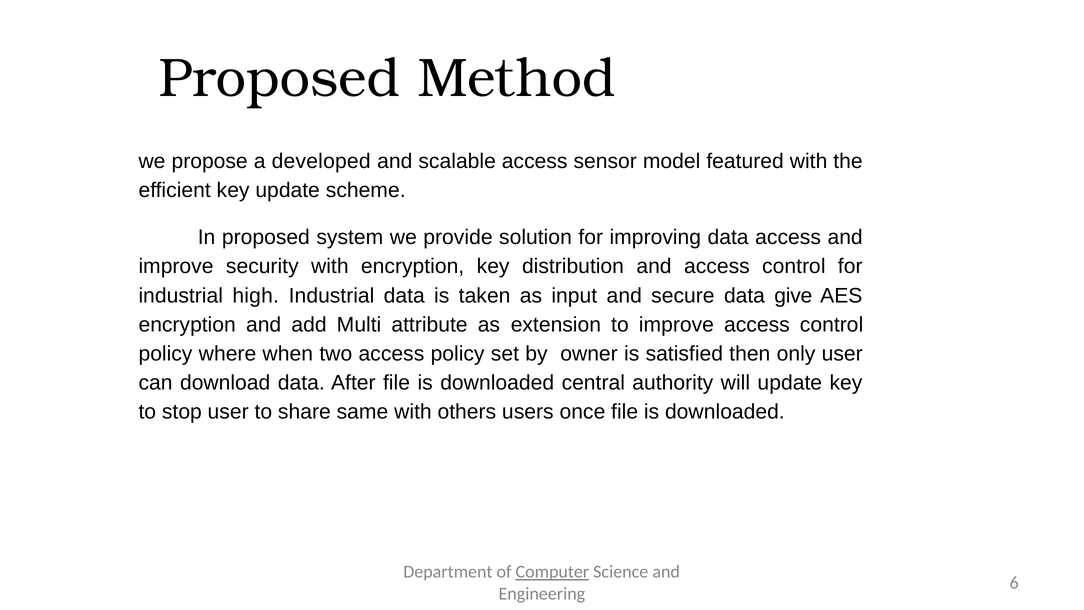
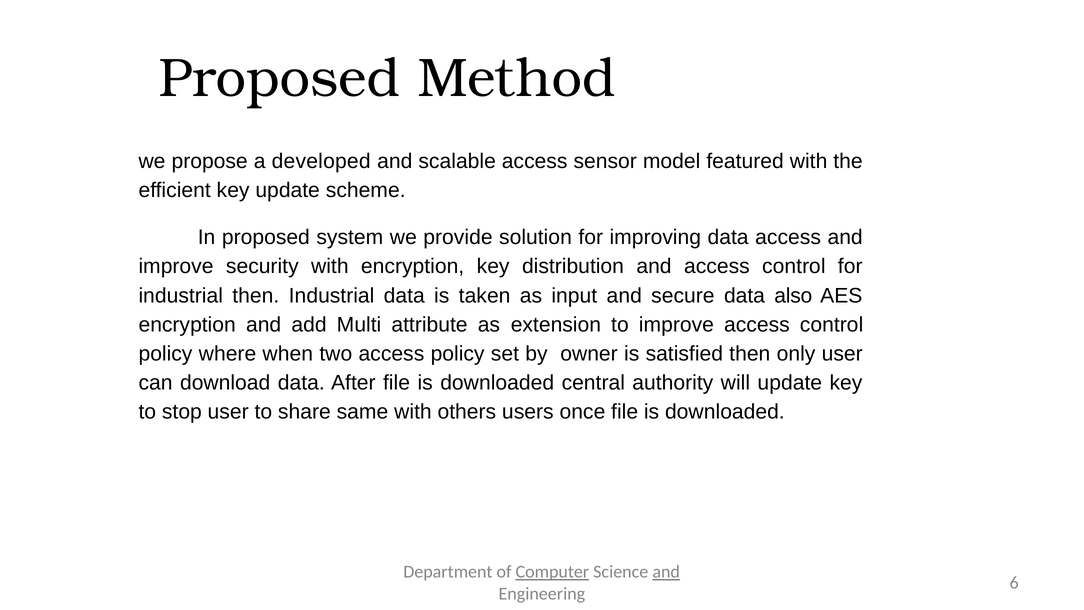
industrial high: high -> then
give: give -> also
and at (666, 572) underline: none -> present
